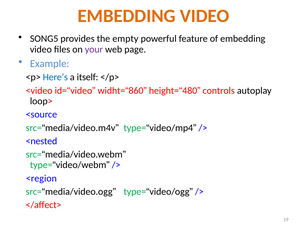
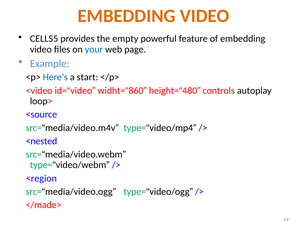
SONG5: SONG5 -> CELLS5
your colour: purple -> blue
itself: itself -> start
</affect>: </affect> -> </made>
